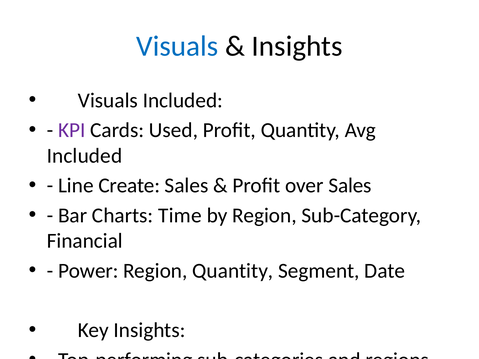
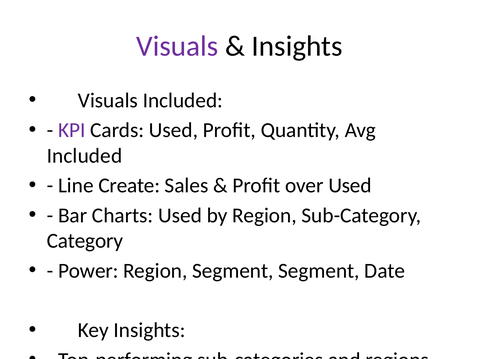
Visuals colour: blue -> purple
over Sales: Sales -> Used
Charts Time: Time -> Used
Financial: Financial -> Category
Region Quantity: Quantity -> Segment
